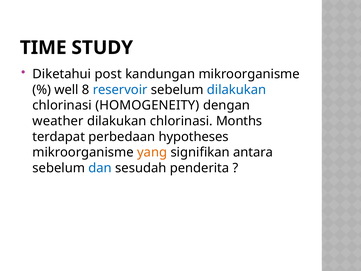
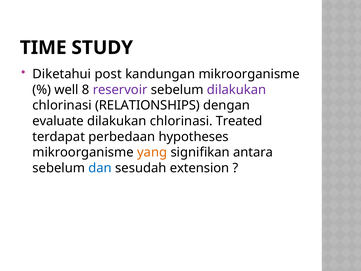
reservoir colour: blue -> purple
dilakukan at (237, 90) colour: blue -> purple
HOMOGENEITY: HOMOGENEITY -> RELATIONSHIPS
weather: weather -> evaluate
Months: Months -> Treated
penderita: penderita -> extension
